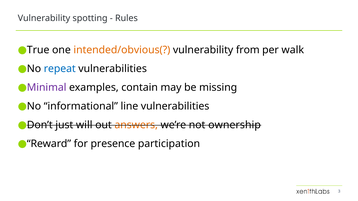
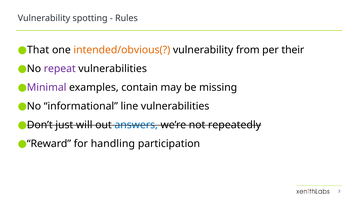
True: True -> That
walk: walk -> their
repeat colour: blue -> purple
answers colour: orange -> blue
ownership: ownership -> repeatedly
presence: presence -> handling
